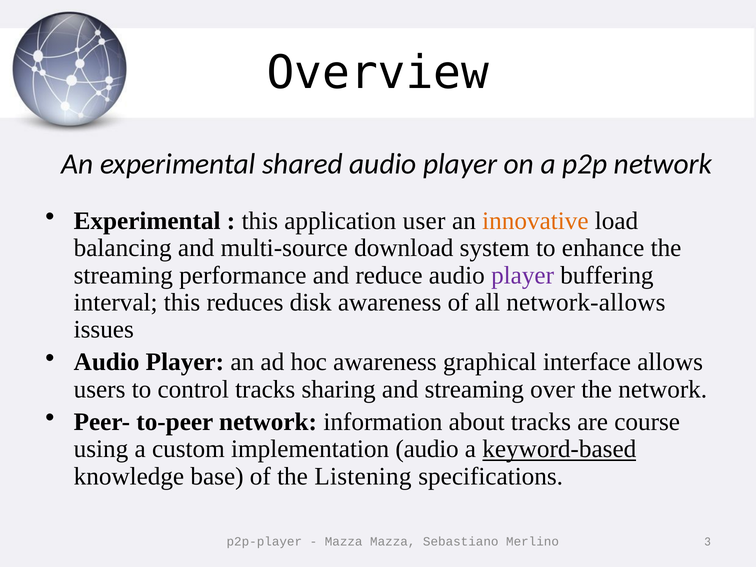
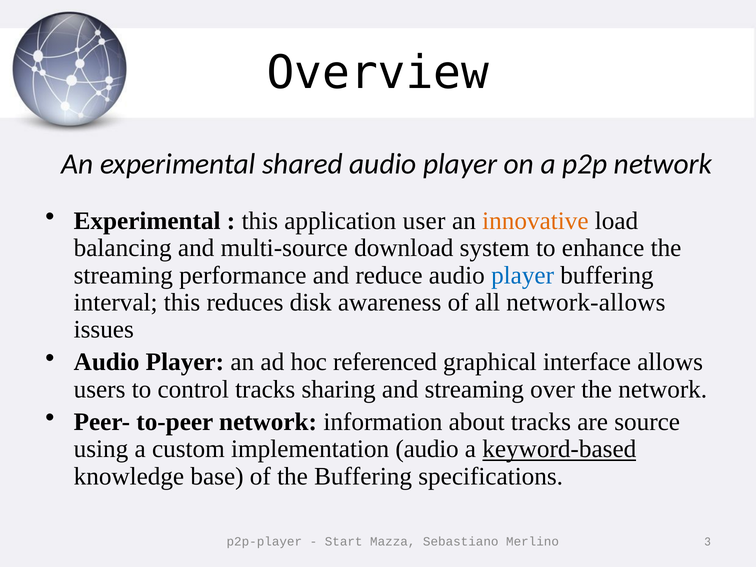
player at (523, 275) colour: purple -> blue
hoc awareness: awareness -> referenced
course: course -> source
the Listening: Listening -> Buffering
Mazza at (344, 541): Mazza -> Start
